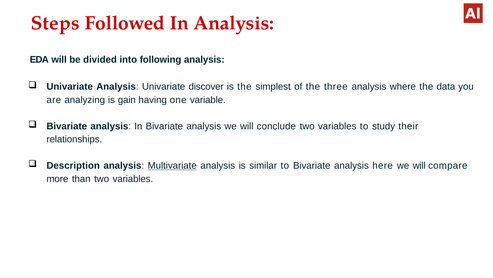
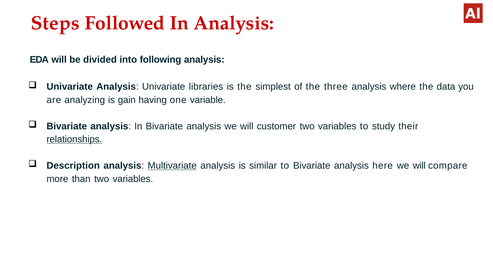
discover: discover -> libraries
conclude: conclude -> customer
relationships underline: none -> present
